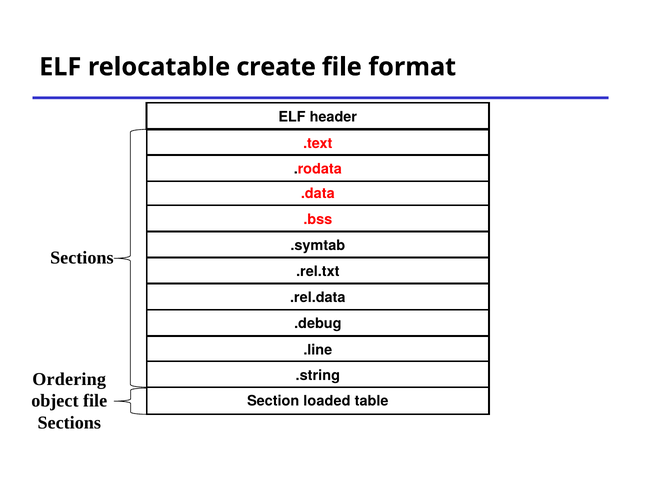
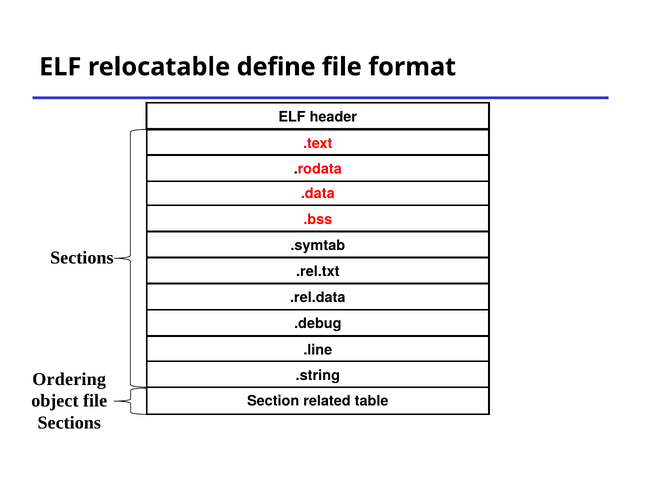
create: create -> define
loaded: loaded -> related
